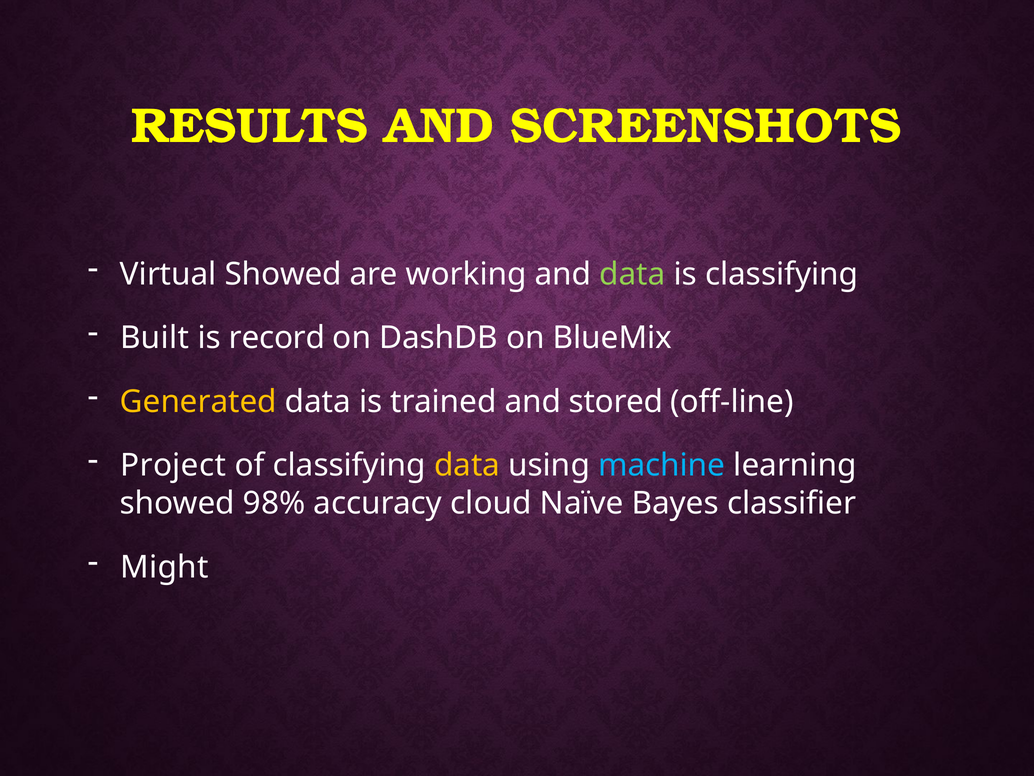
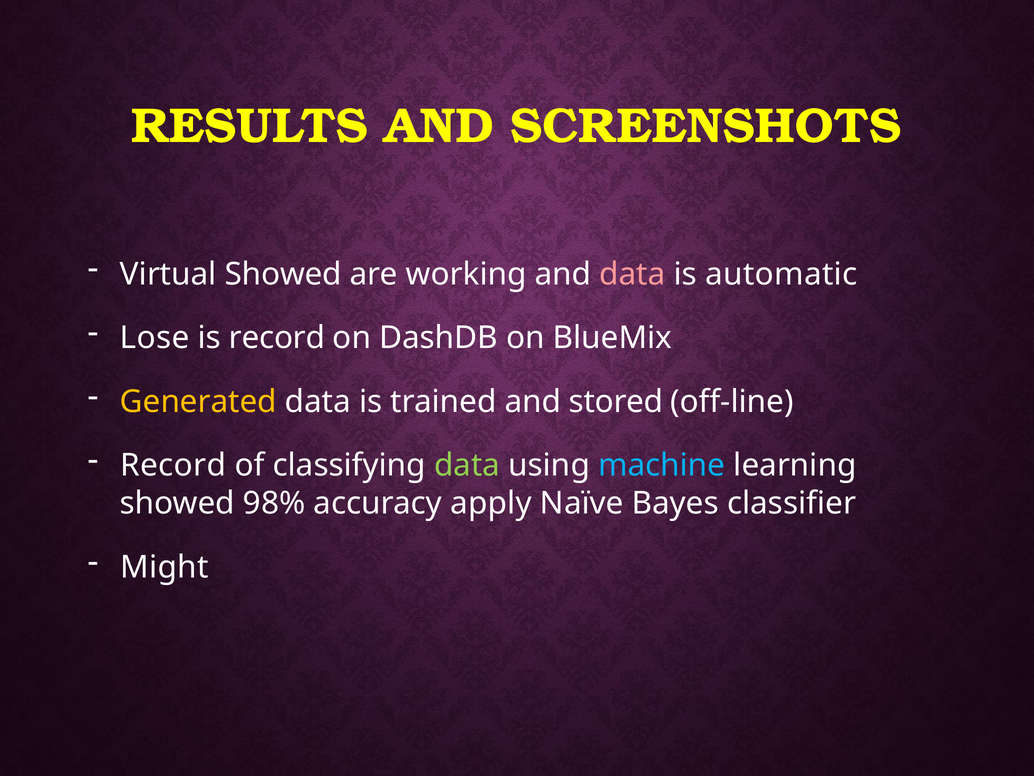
data at (632, 274) colour: light green -> pink
is classifying: classifying -> automatic
Built: Built -> Lose
Project at (173, 465): Project -> Record
data at (467, 465) colour: yellow -> light green
cloud: cloud -> apply
